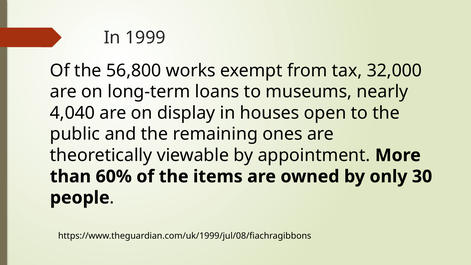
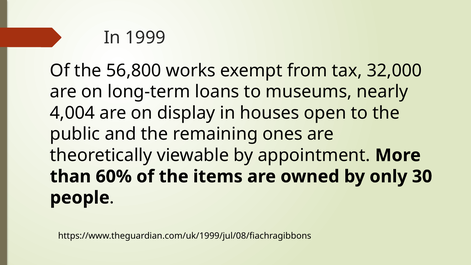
4,040: 4,040 -> 4,004
